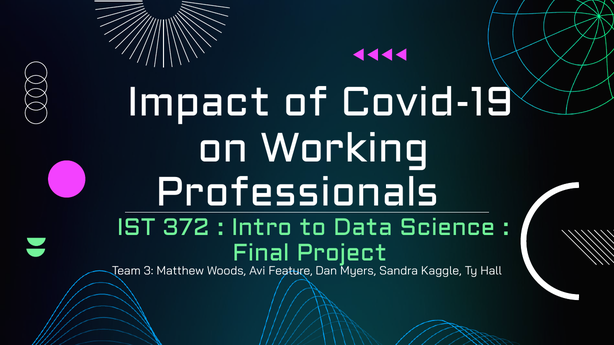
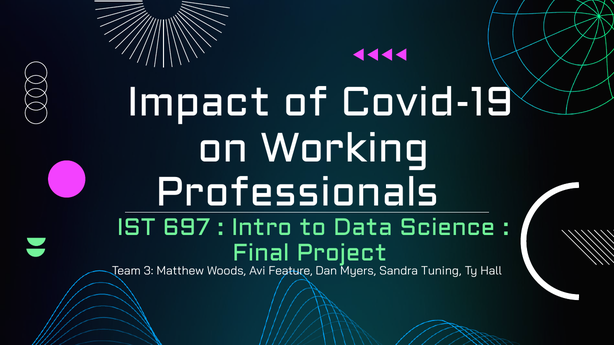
372: 372 -> 697
Kaggle: Kaggle -> Tuning
